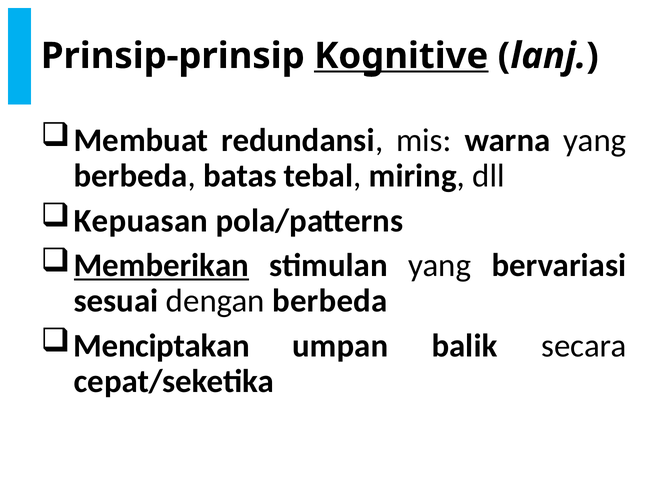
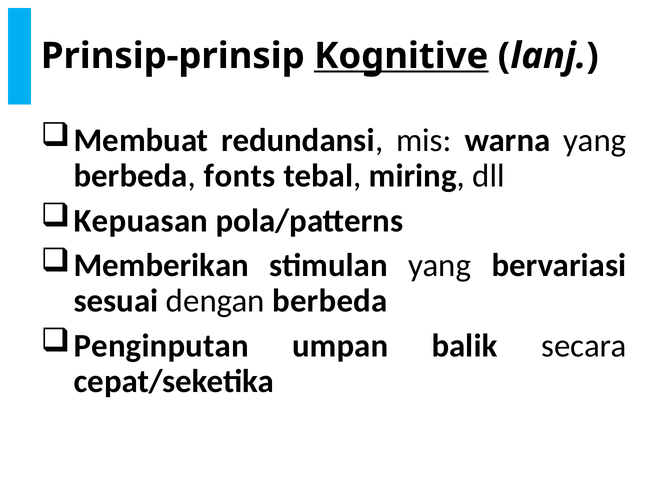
batas: batas -> fonts
Memberikan underline: present -> none
Menciptakan: Menciptakan -> Penginputan
